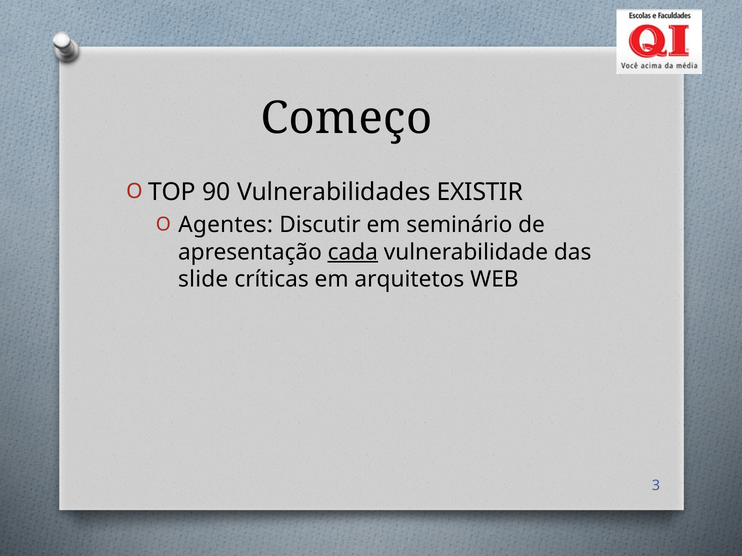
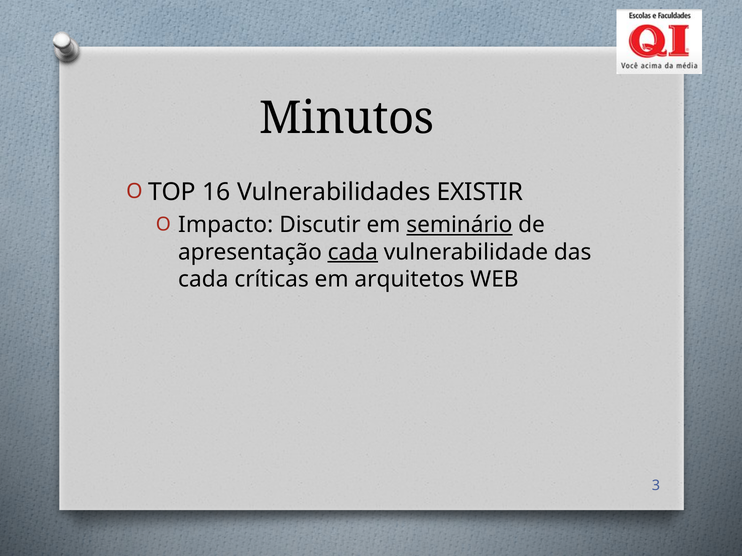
Começo: Começo -> Minutos
90: 90 -> 16
Agentes: Agentes -> Impacto
seminário underline: none -> present
slide at (203, 279): slide -> cada
